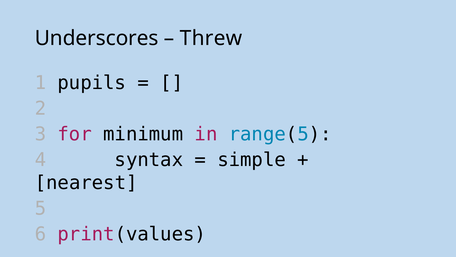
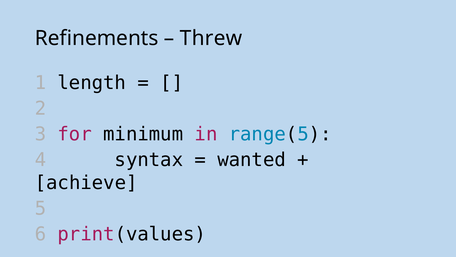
Underscores: Underscores -> Refinements
pupils: pupils -> length
simple: simple -> wanted
nearest: nearest -> achieve
